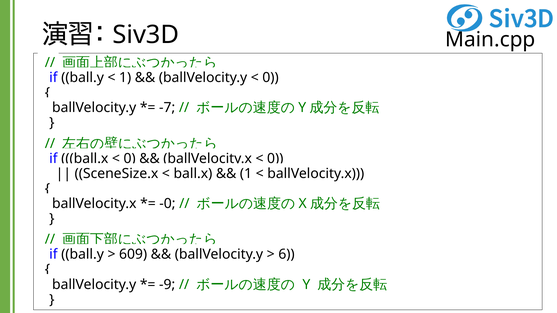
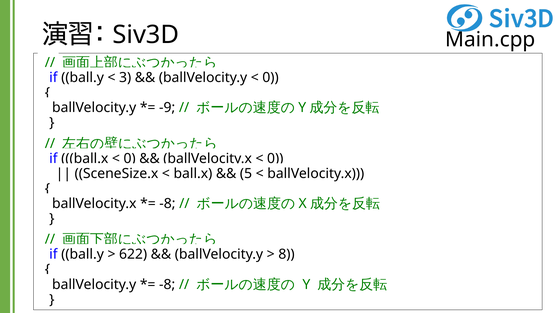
1 at (125, 78): 1 -> 3
-7: -7 -> -9
1 at (246, 174): 1 -> 5
-0 at (167, 204): -0 -> -8
609: 609 -> 622
6: 6 -> 8
-9 at (167, 285): -9 -> -8
